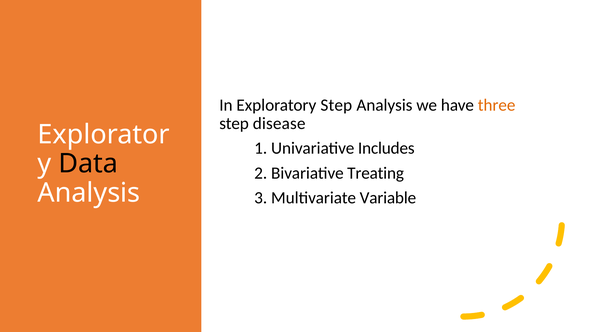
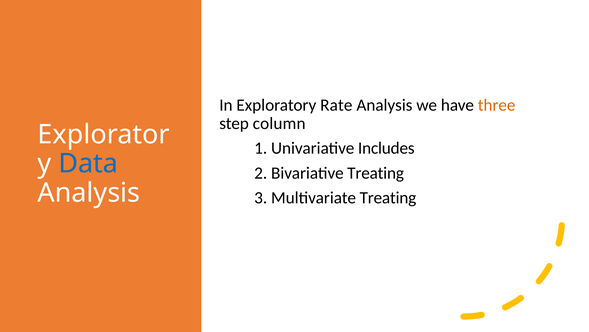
Exploratory Step: Step -> Rate
disease: disease -> column
Data colour: black -> blue
Multivariate Variable: Variable -> Treating
